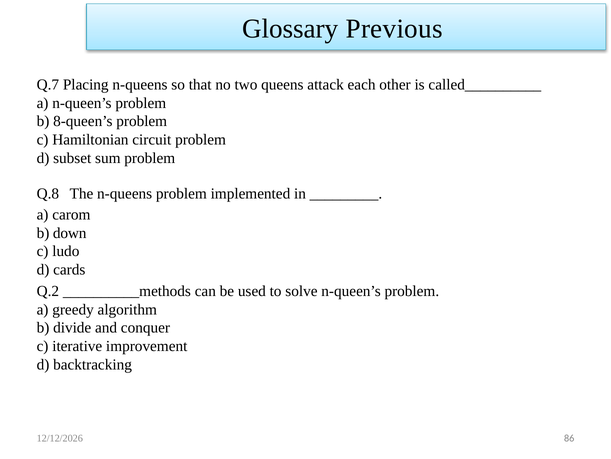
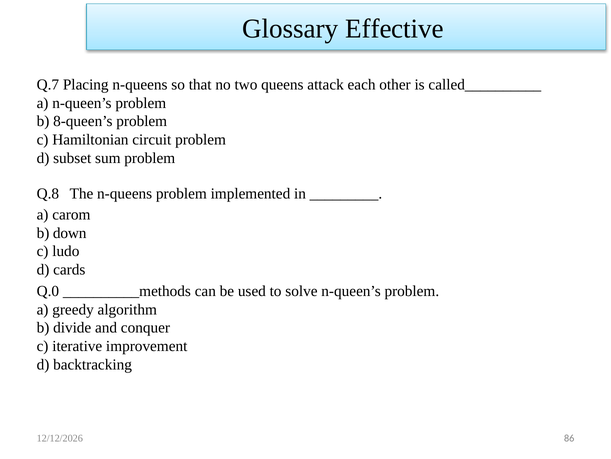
Previous: Previous -> Effective
Q.2: Q.2 -> Q.0
